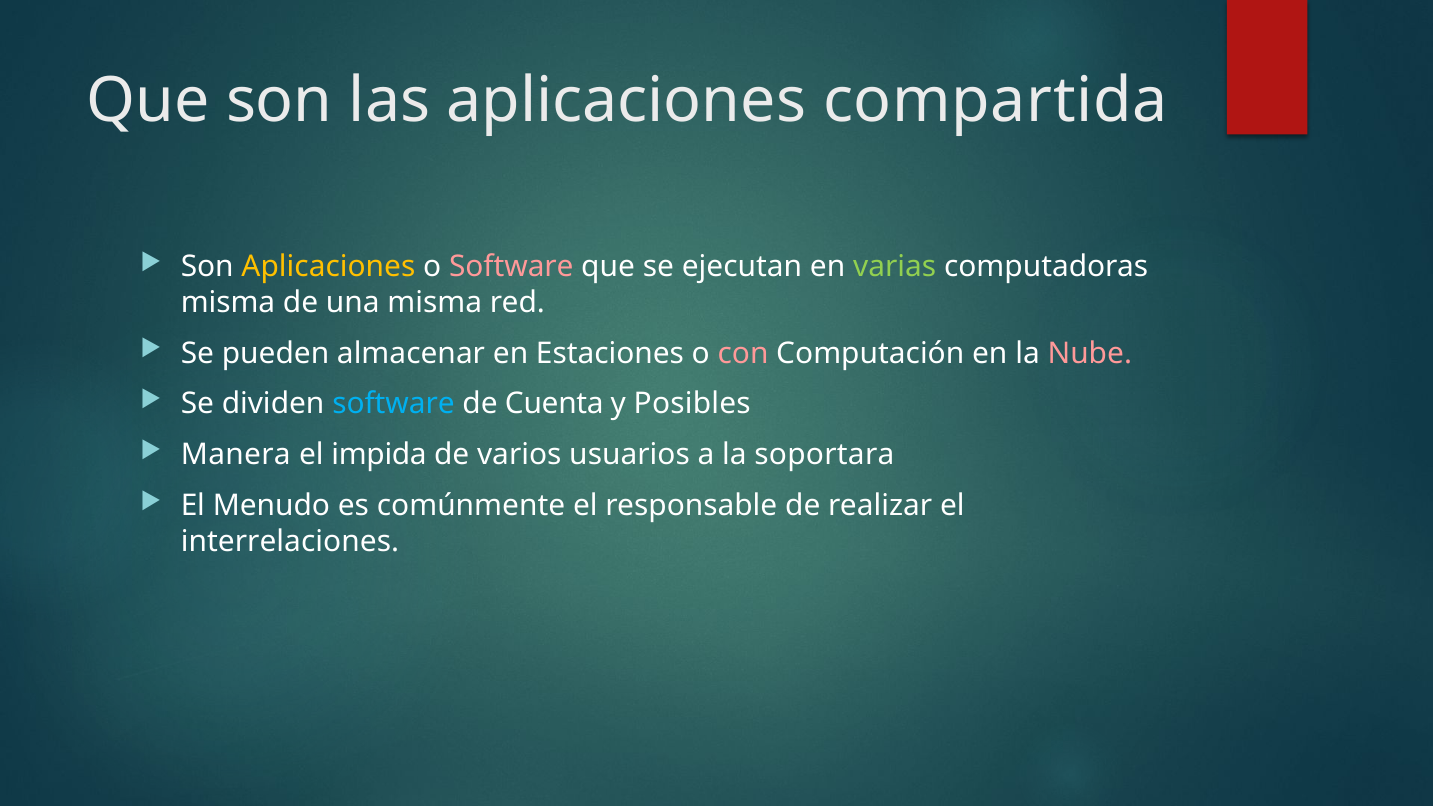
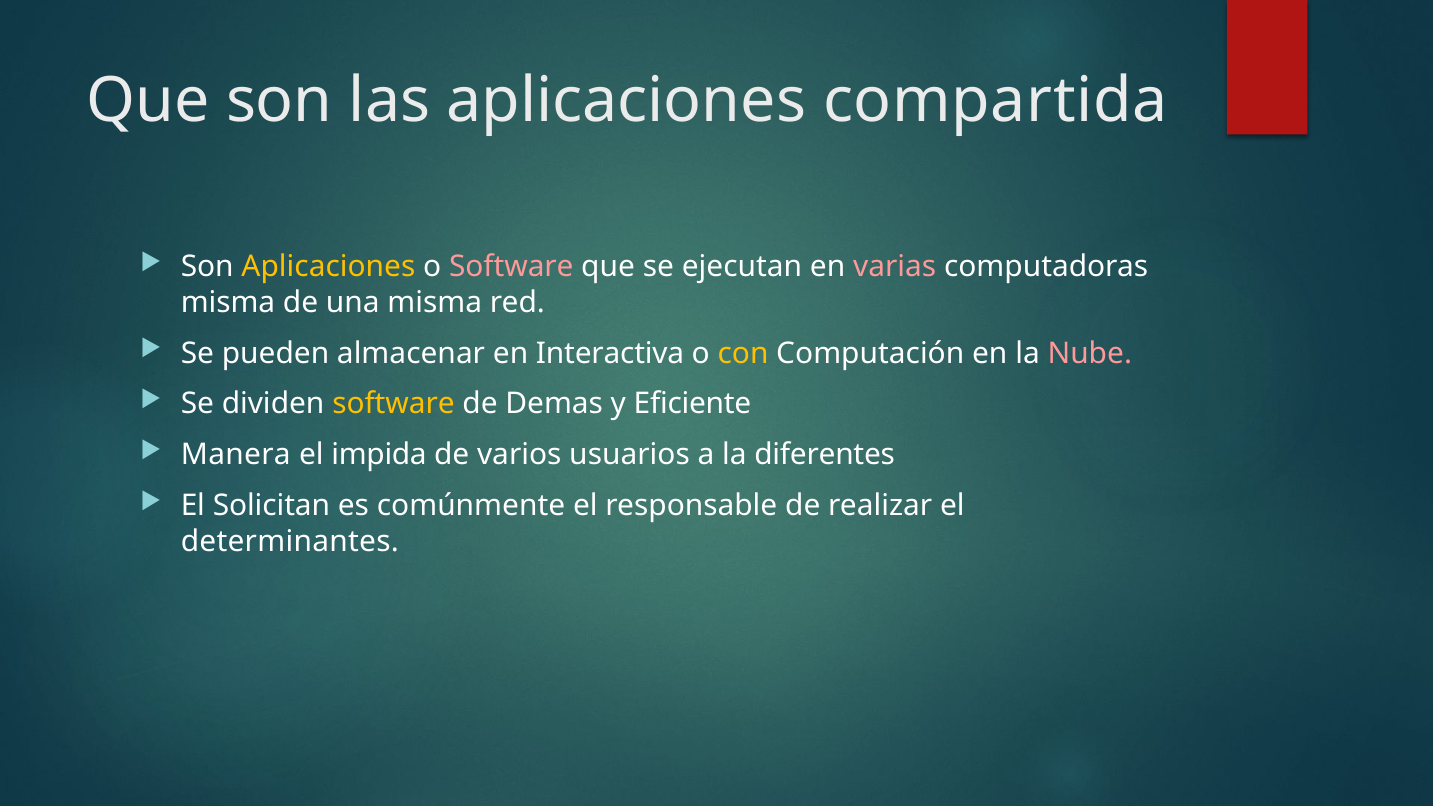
varias colour: light green -> pink
Estaciones: Estaciones -> Interactiva
con colour: pink -> yellow
software at (393, 404) colour: light blue -> yellow
Cuenta: Cuenta -> Demas
Posibles: Posibles -> Eficiente
soportara: soportara -> diferentes
Menudo: Menudo -> Solicitan
interrelaciones: interrelaciones -> determinantes
